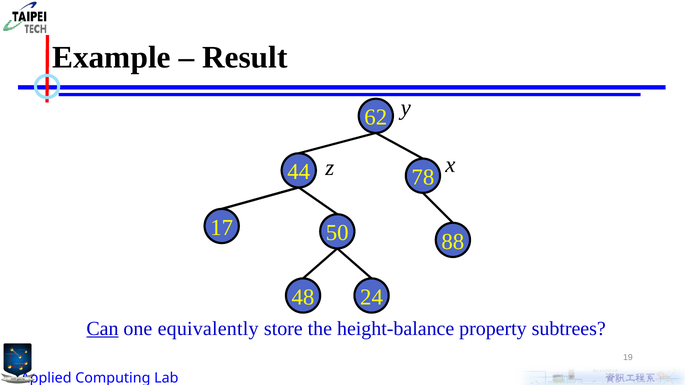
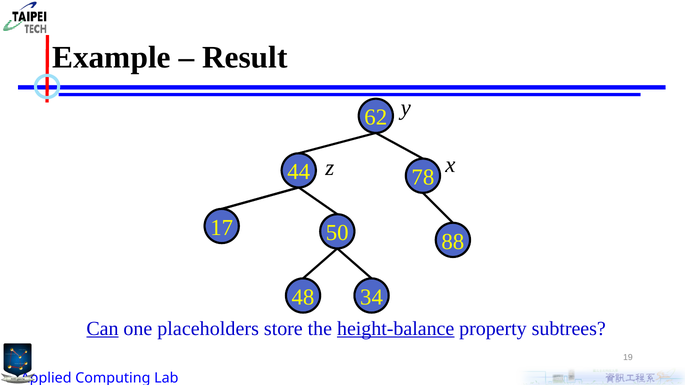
24: 24 -> 34
equivalently: equivalently -> placeholders
height-balance underline: none -> present
